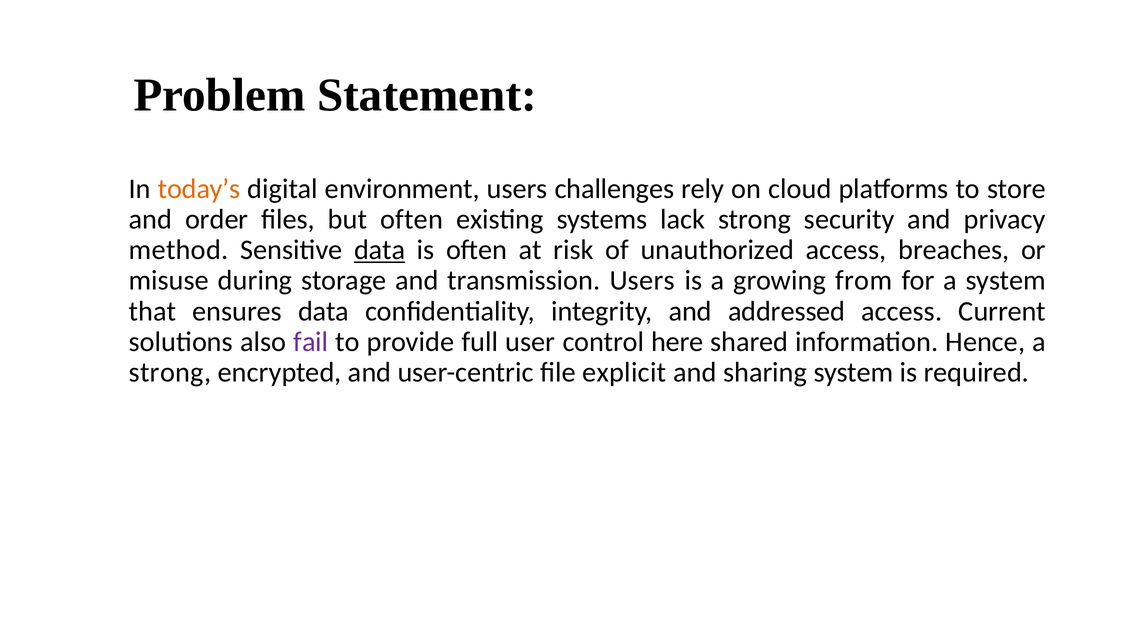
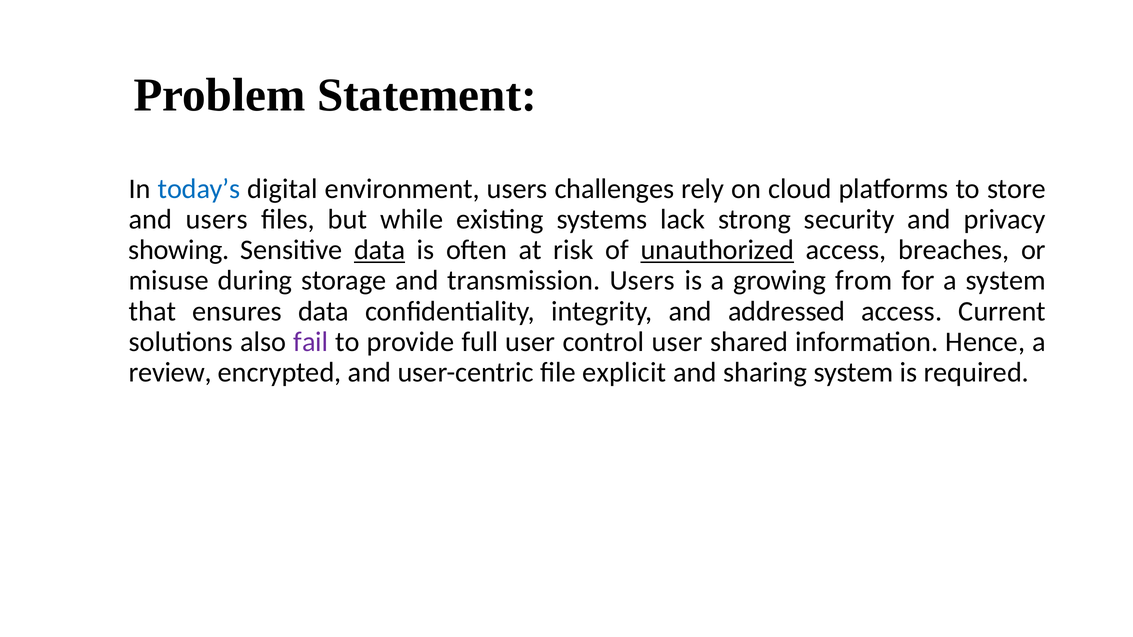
today’s colour: orange -> blue
and order: order -> users
but often: often -> while
method: method -> showing
unauthorized underline: none -> present
control here: here -> user
strong at (170, 372): strong -> review
